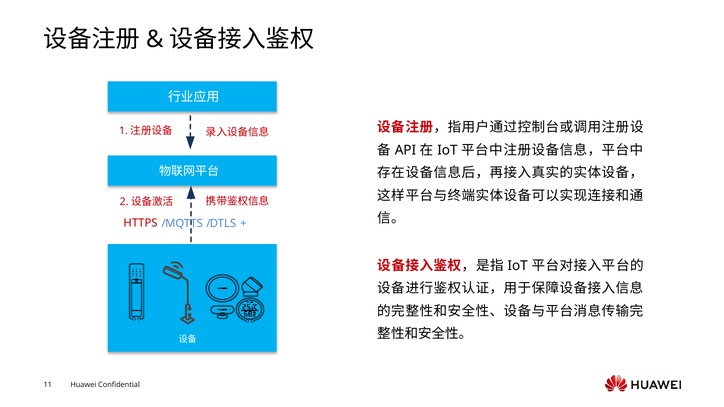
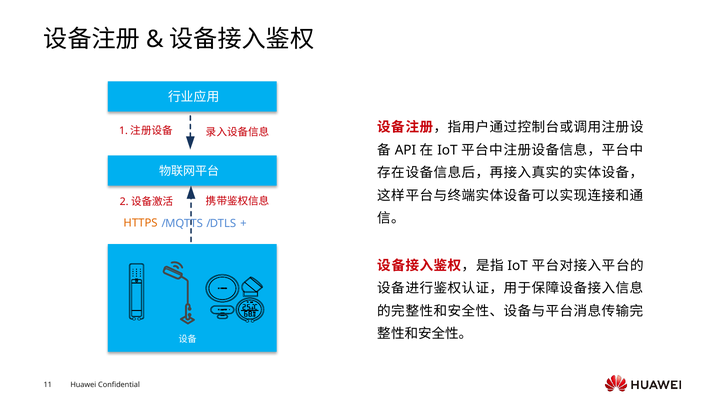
HTTPS colour: red -> orange
